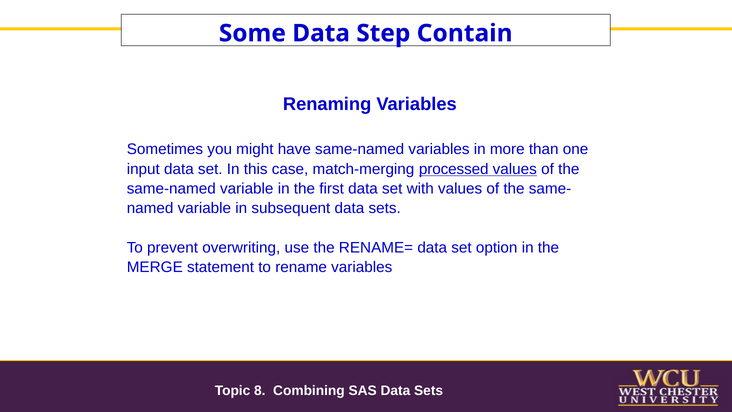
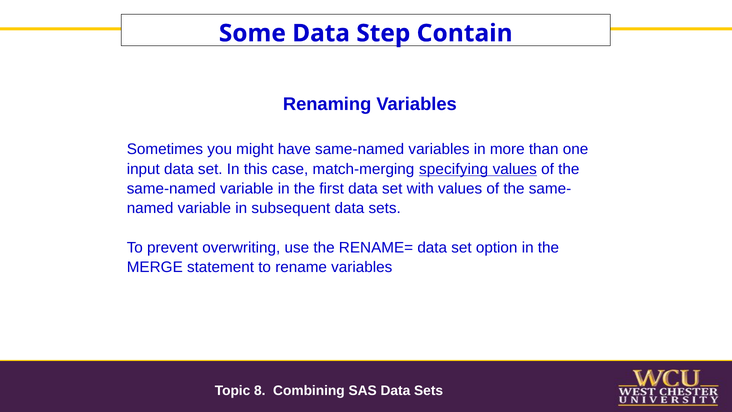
processed: processed -> specifying
